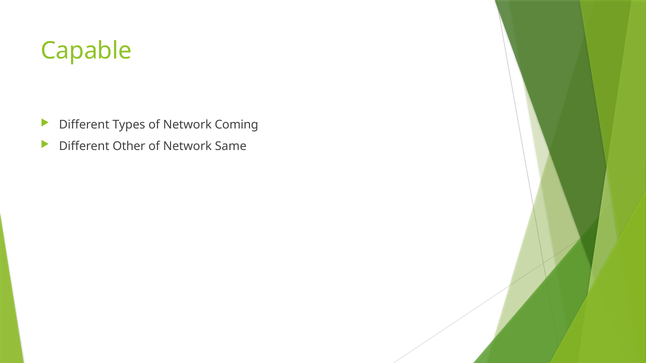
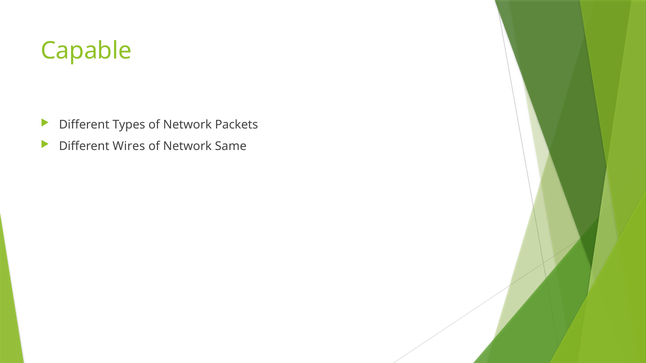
Coming: Coming -> Packets
Other: Other -> Wires
